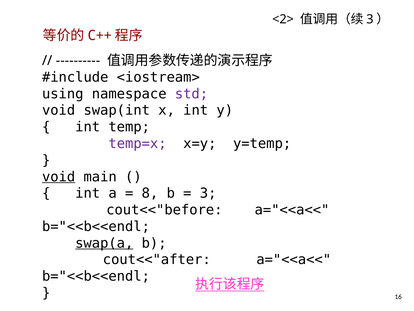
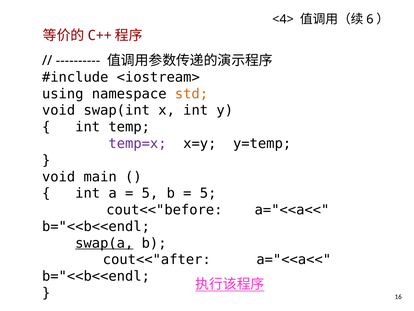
<2>: <2> -> <4>
3 at (370, 19): 3 -> 6
std colour: purple -> orange
void at (59, 176) underline: present -> none
8 at (150, 193): 8 -> 5
3 at (208, 193): 3 -> 5
